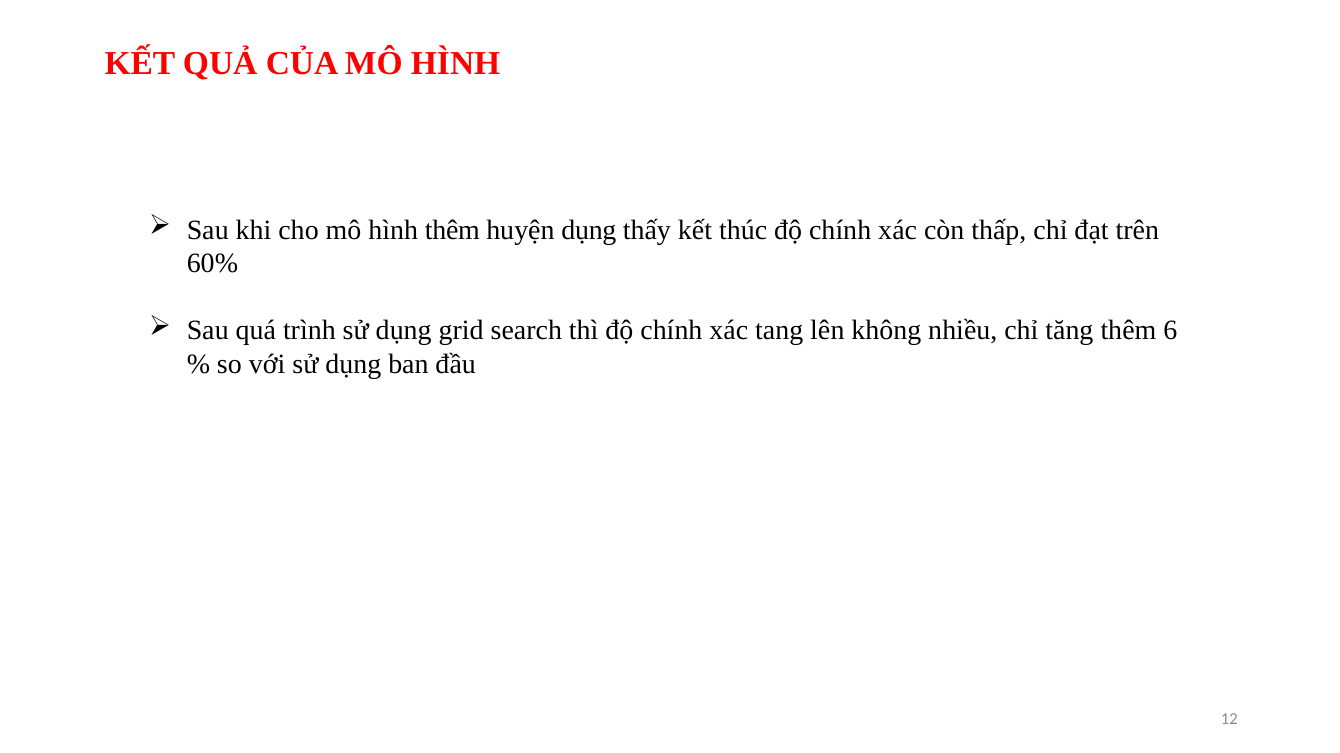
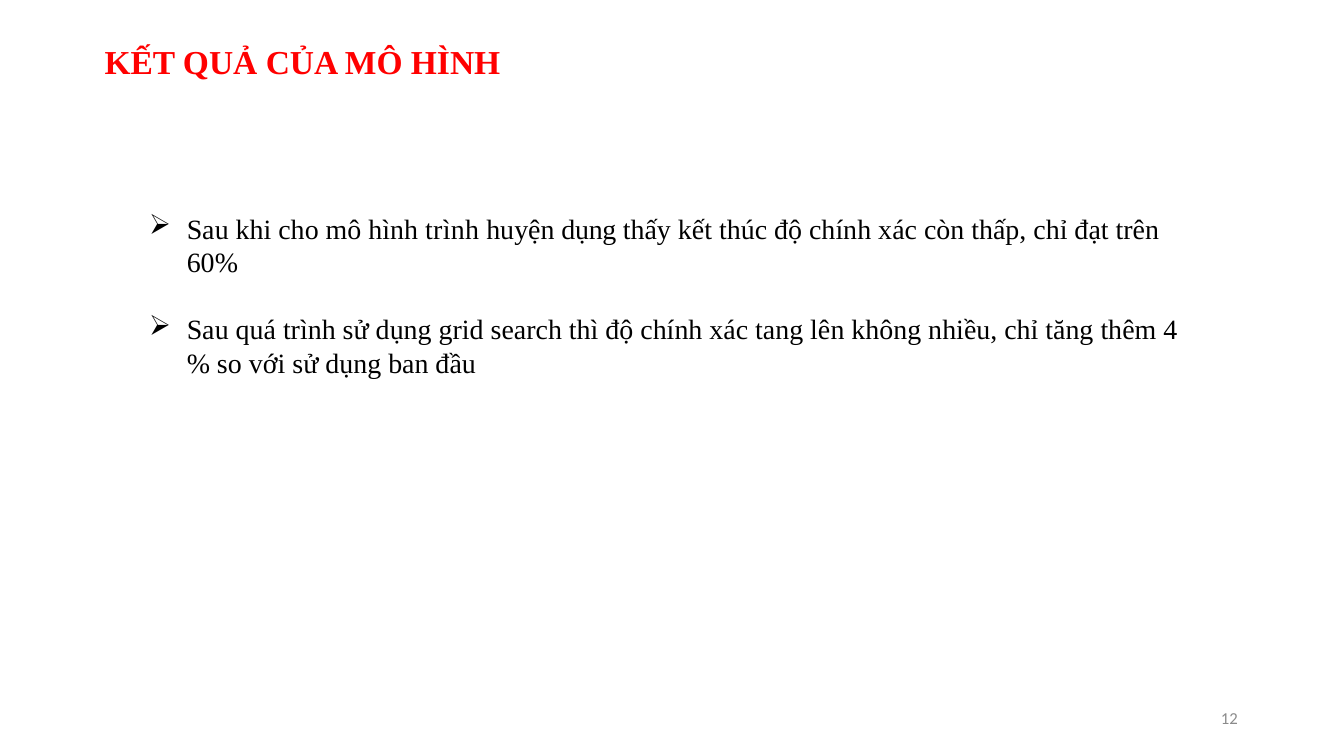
hình thêm: thêm -> trình
6: 6 -> 4
